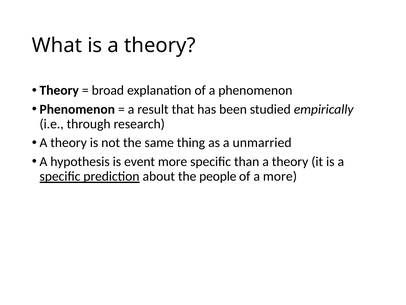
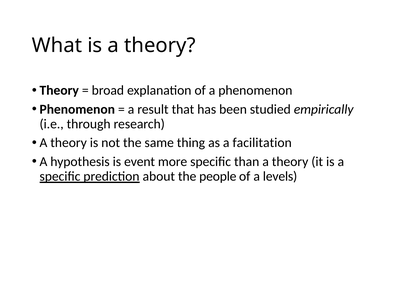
unmarried: unmarried -> facilitation
a more: more -> levels
